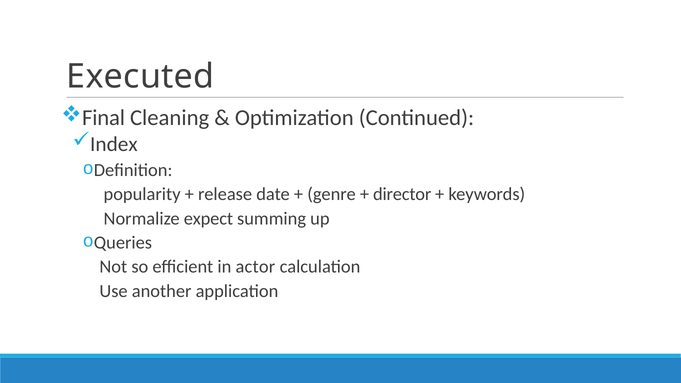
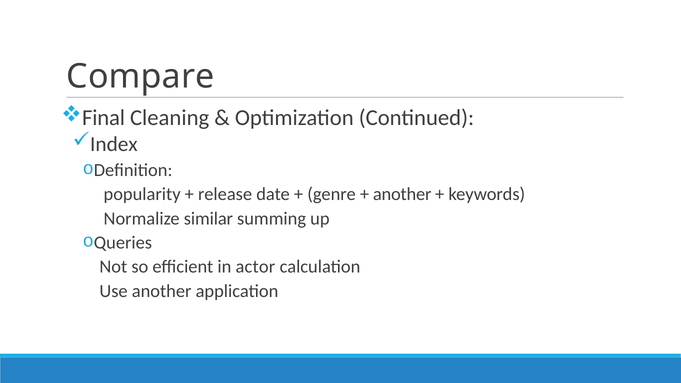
Executed: Executed -> Compare
director at (402, 194): director -> another
expect: expect -> similar
